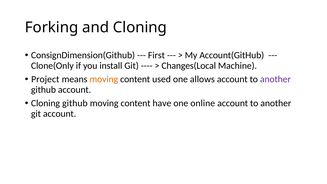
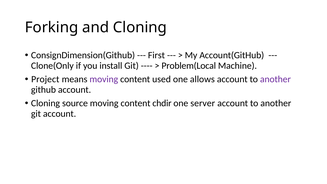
Changes(Local: Changes(Local -> Problem(Local
moving at (104, 79) colour: orange -> purple
Cloning github: github -> source
have: have -> chdir
online: online -> server
